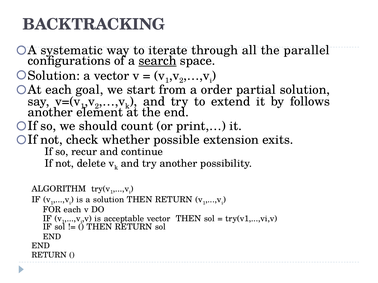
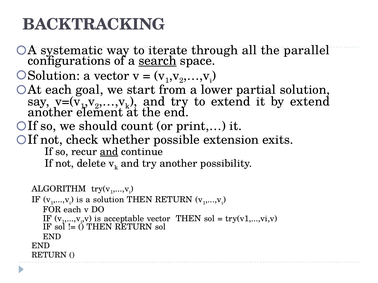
order: order -> lower
by follows: follows -> extend
and at (109, 152) underline: none -> present
